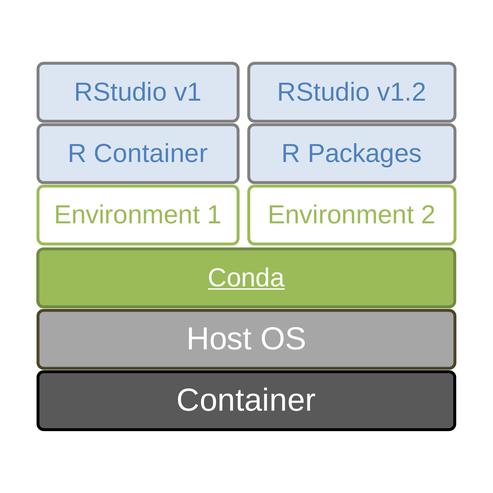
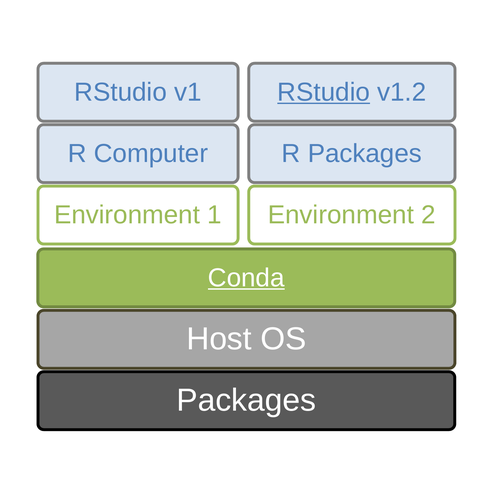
RStudio at (324, 92) underline: none -> present
R Container: Container -> Computer
Container at (246, 400): Container -> Packages
